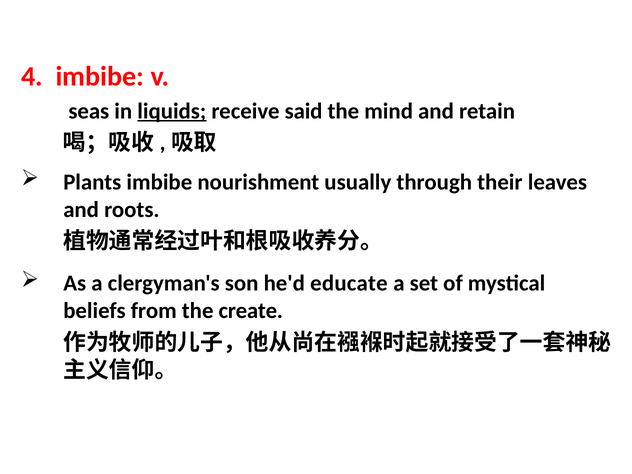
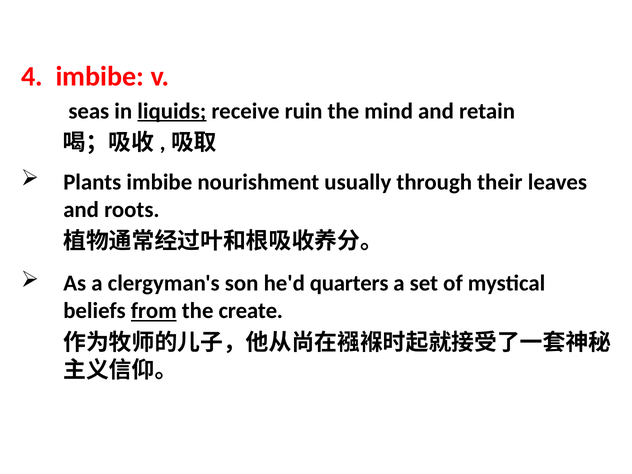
said: said -> ruin
educate: educate -> quarters
from underline: none -> present
